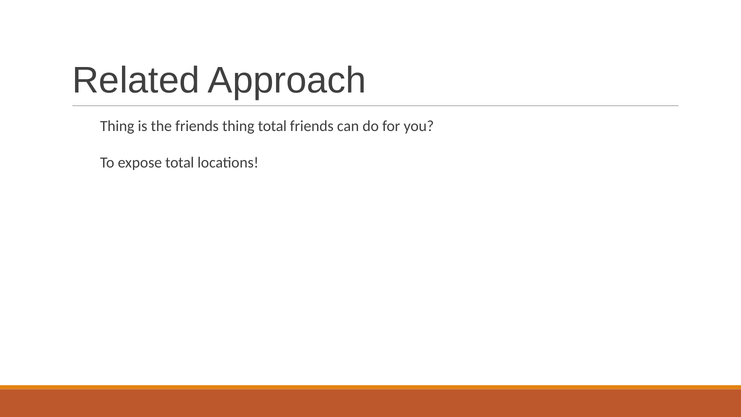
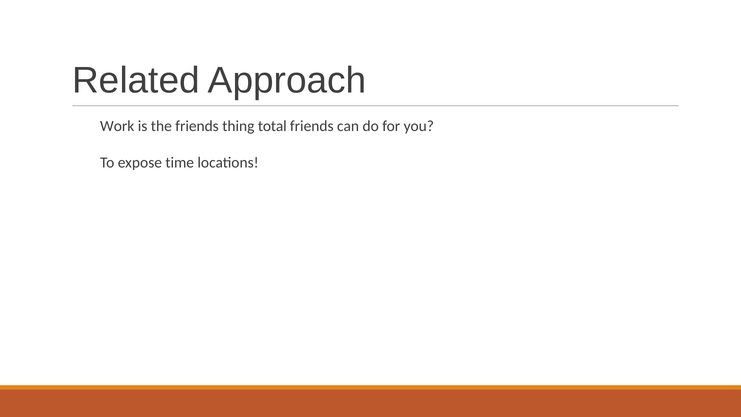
Thing at (117, 126): Thing -> Work
expose total: total -> time
